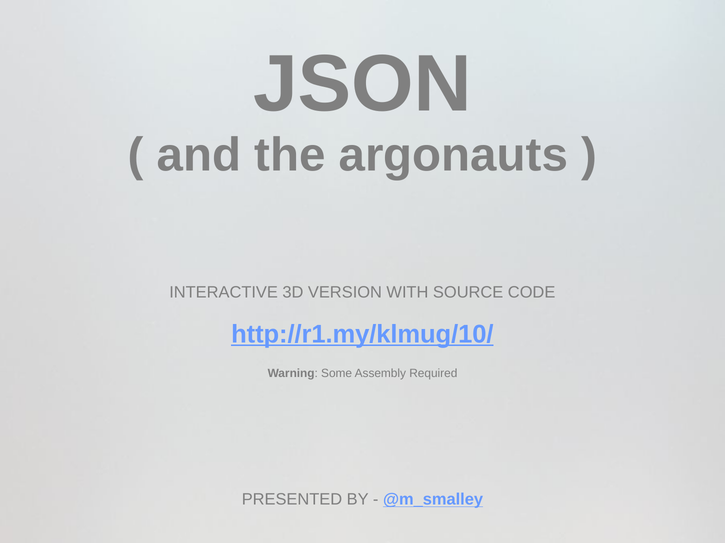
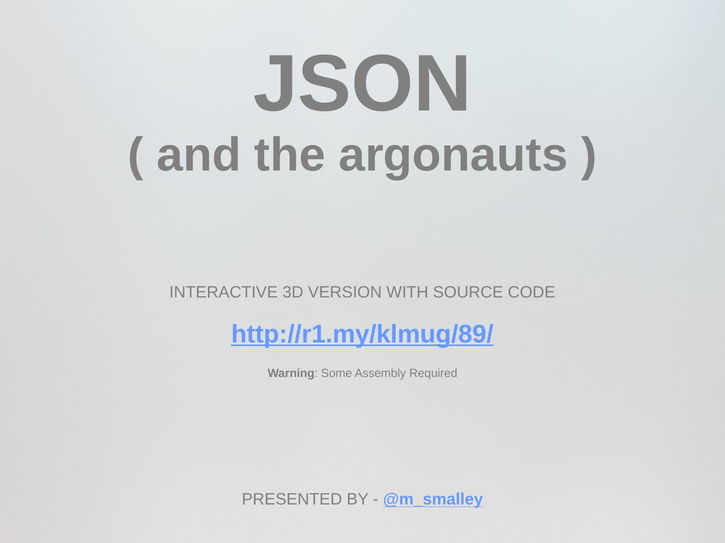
http://r1.my/klmug/10/: http://r1.my/klmug/10/ -> http://r1.my/klmug/89/
